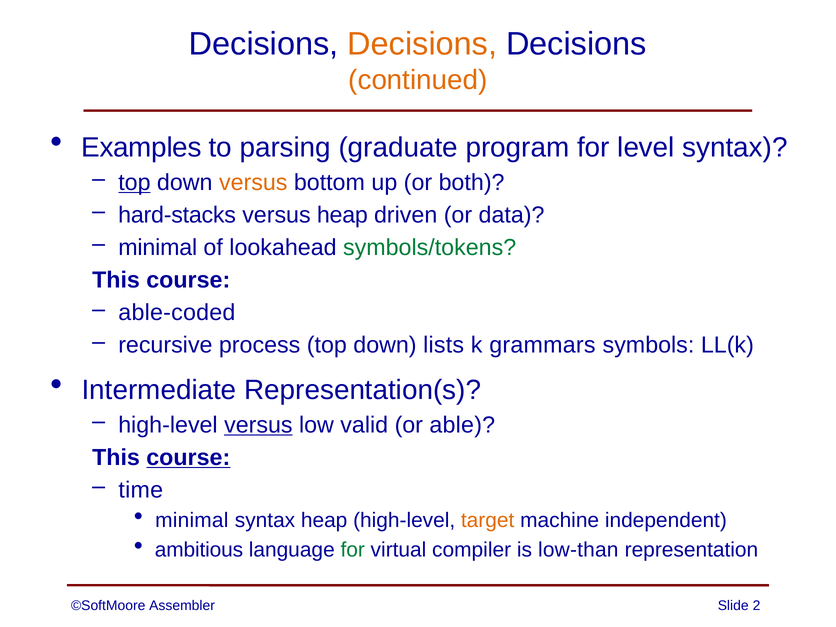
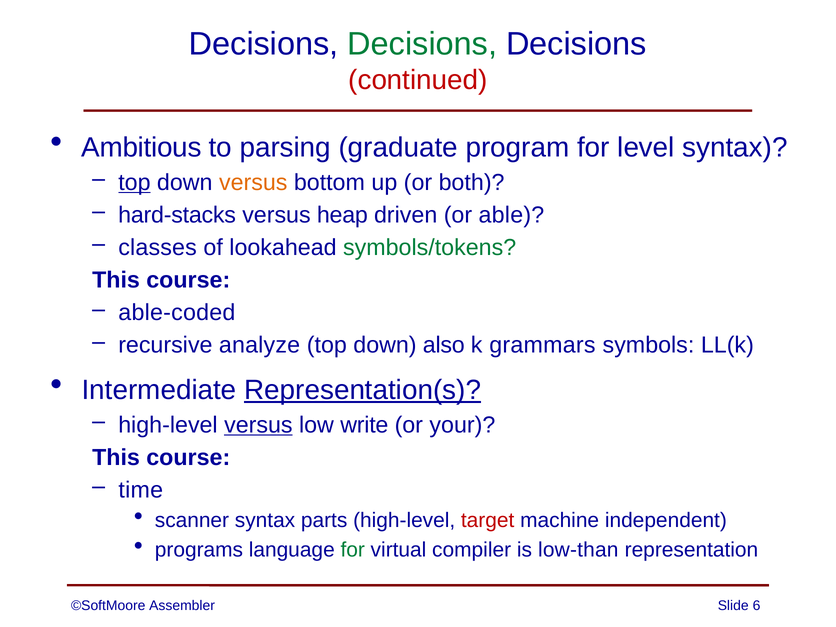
Decisions at (422, 44) colour: orange -> green
continued colour: orange -> red
Examples: Examples -> Ambitious
data: data -> able
minimal at (158, 248): minimal -> classes
process: process -> analyze
lists: lists -> also
Representation(s underline: none -> present
valid: valid -> write
able: able -> your
course at (188, 458) underline: present -> none
minimal at (192, 521): minimal -> scanner
syntax heap: heap -> parts
target colour: orange -> red
ambitious: ambitious -> programs
2: 2 -> 6
